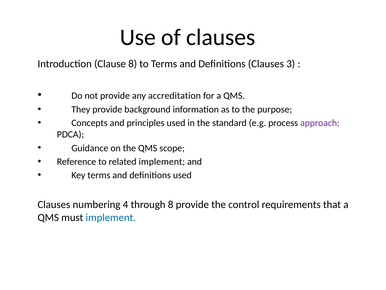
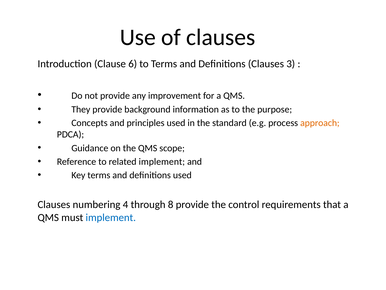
Clause 8: 8 -> 6
accreditation: accreditation -> improvement
approach colour: purple -> orange
